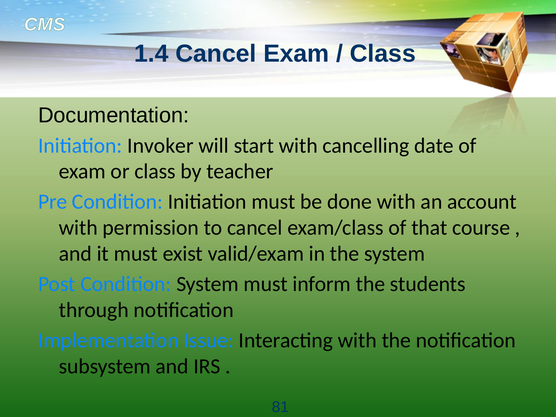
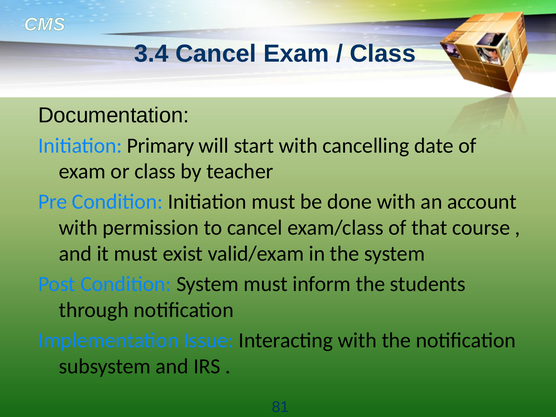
1.4: 1.4 -> 3.4
Invoker: Invoker -> Primary
